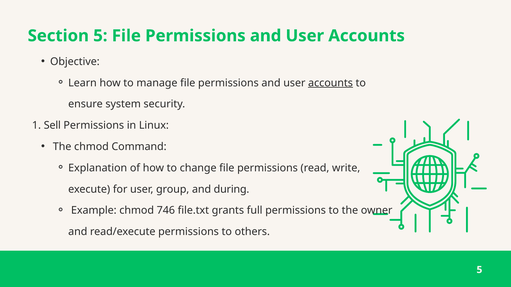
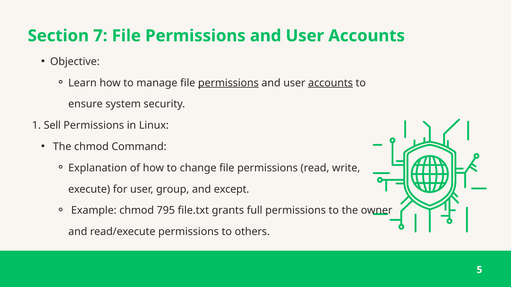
Section 5: 5 -> 7
permissions at (228, 83) underline: none -> present
during: during -> except
746: 746 -> 795
